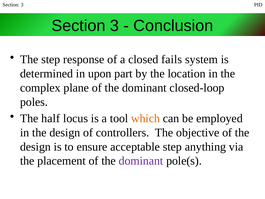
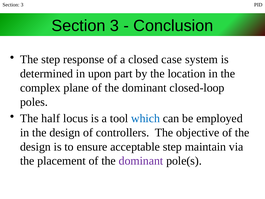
fails: fails -> case
which colour: orange -> blue
anything: anything -> maintain
